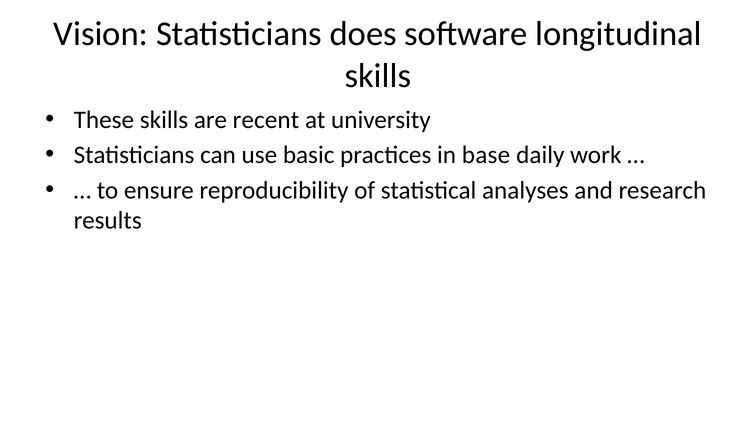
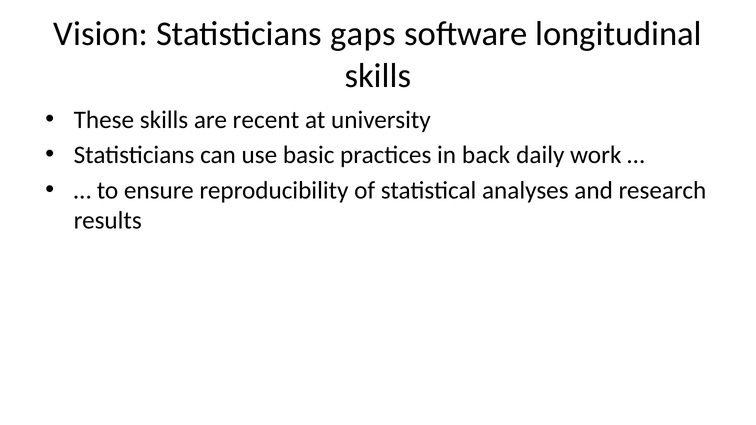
does: does -> gaps
base: base -> back
